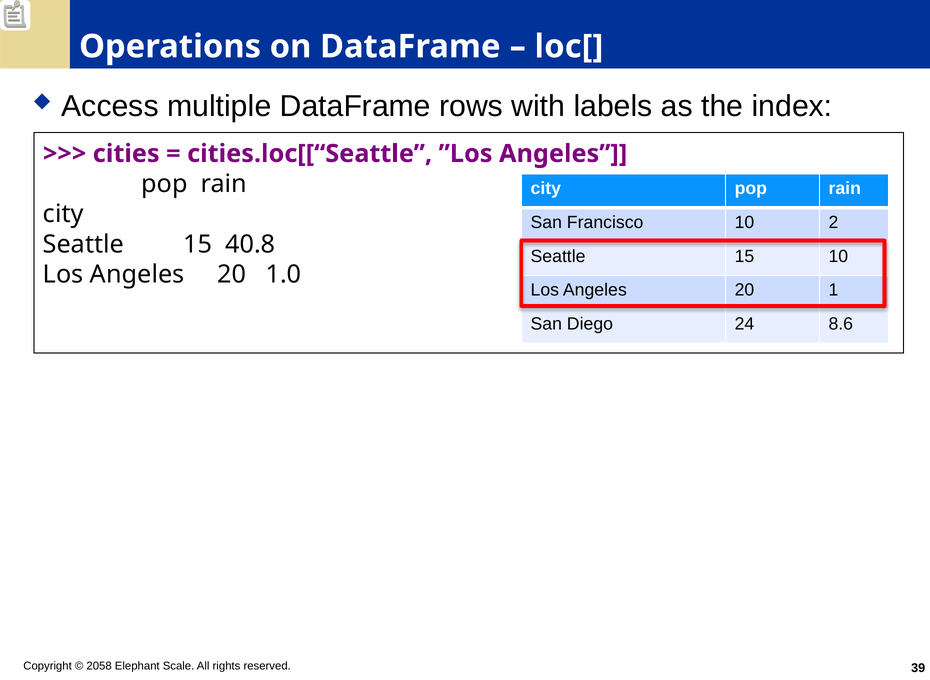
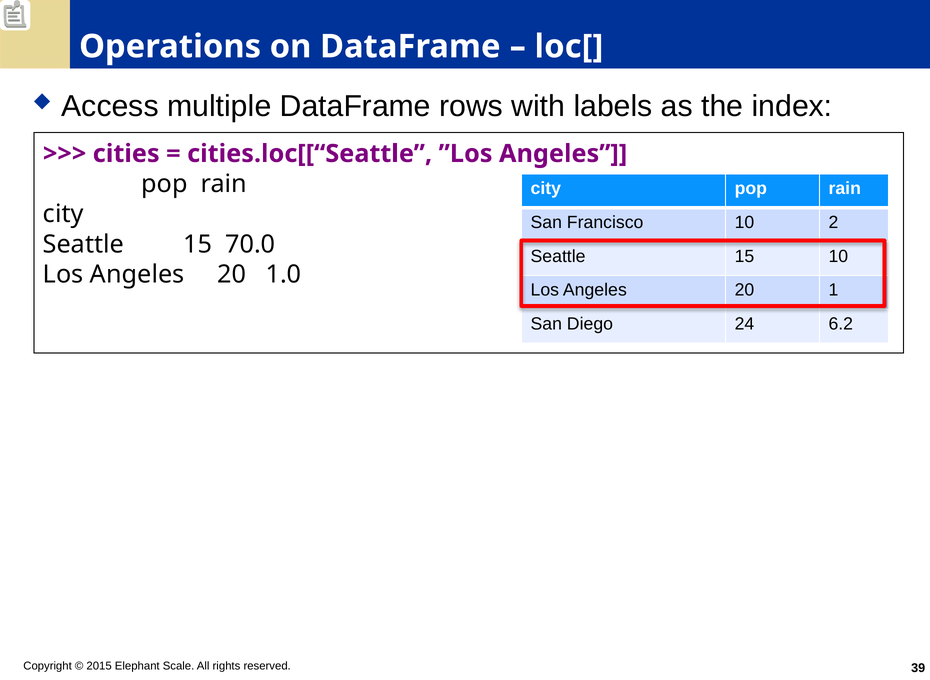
40.8: 40.8 -> 70.0
8.6: 8.6 -> 6.2
2058: 2058 -> 2015
